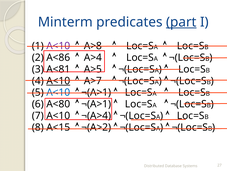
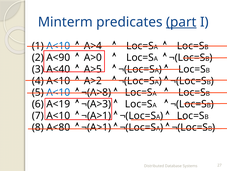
A<10 at (58, 46) colour: purple -> blue
A>8: A>8 -> A>4
A<86: A<86 -> A<90
A>4: A>4 -> A>0
A<81: A<81 -> A<40
A<10 at (58, 80) underline: present -> none
A>7: A>7 -> A>2
¬(A>1 at (96, 92): ¬(A>1 -> ¬(A>8
A<80: A<80 -> A<19
¬(A>1 at (96, 104): ¬(A>1 -> ¬(A>3
¬(A>4 at (96, 115): ¬(A>4 -> ¬(A>1
A<15: A<15 -> A<80
¬(A>2 at (96, 127): ¬(A>2 -> ¬(A>1
